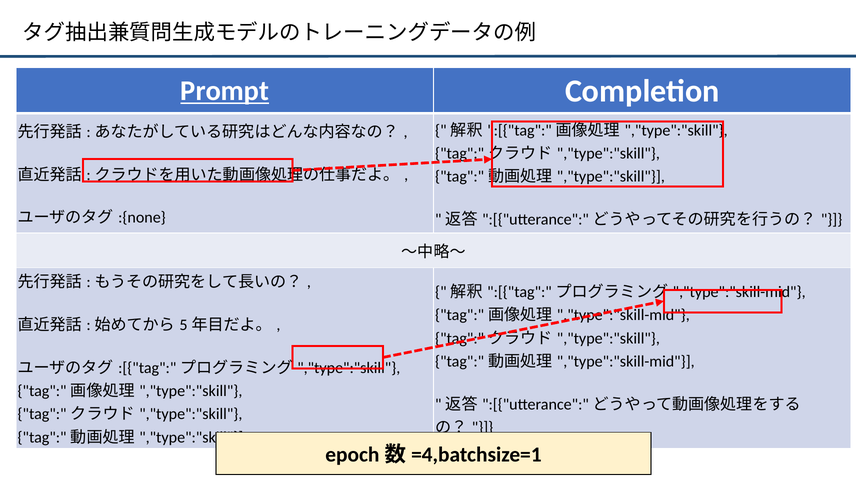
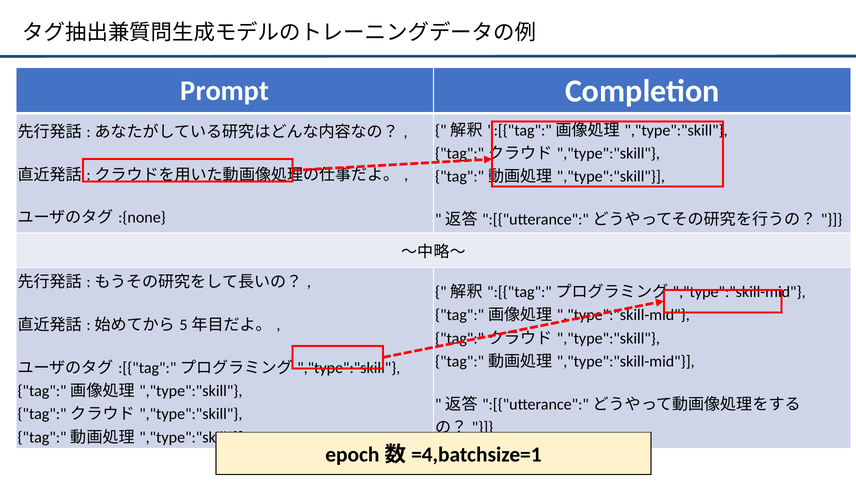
Prompt underline: present -> none
